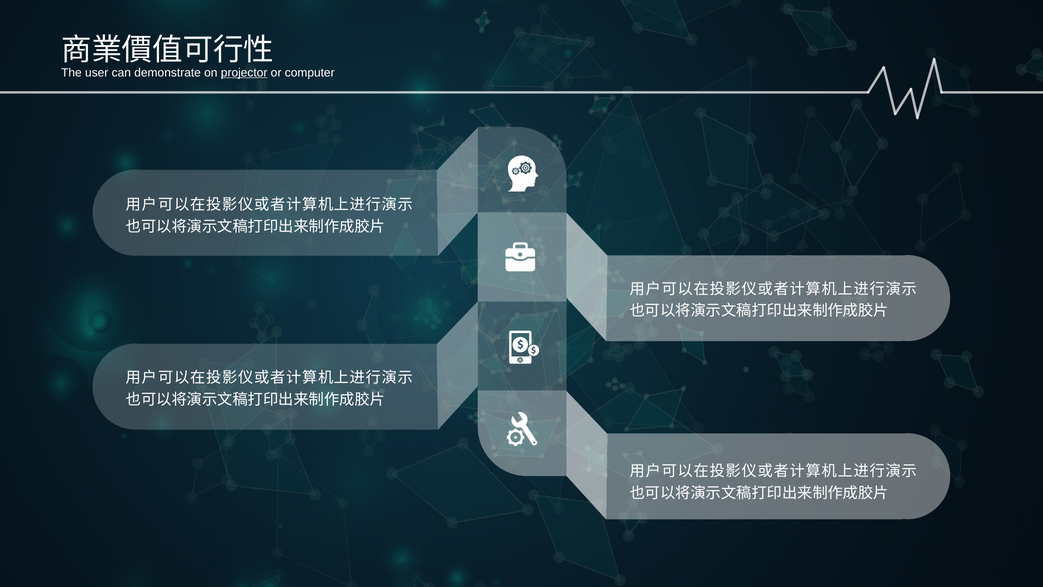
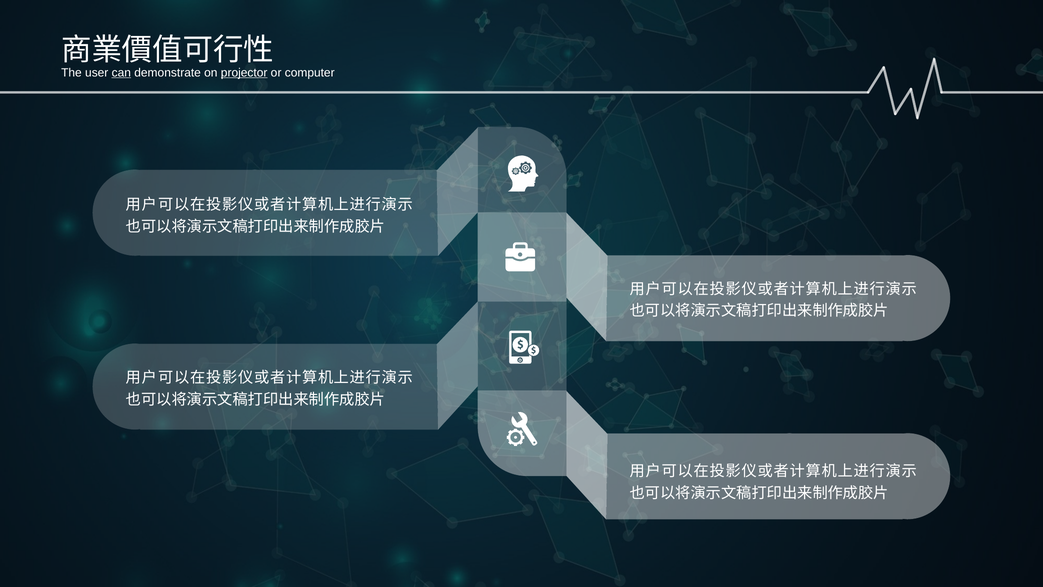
can underline: none -> present
